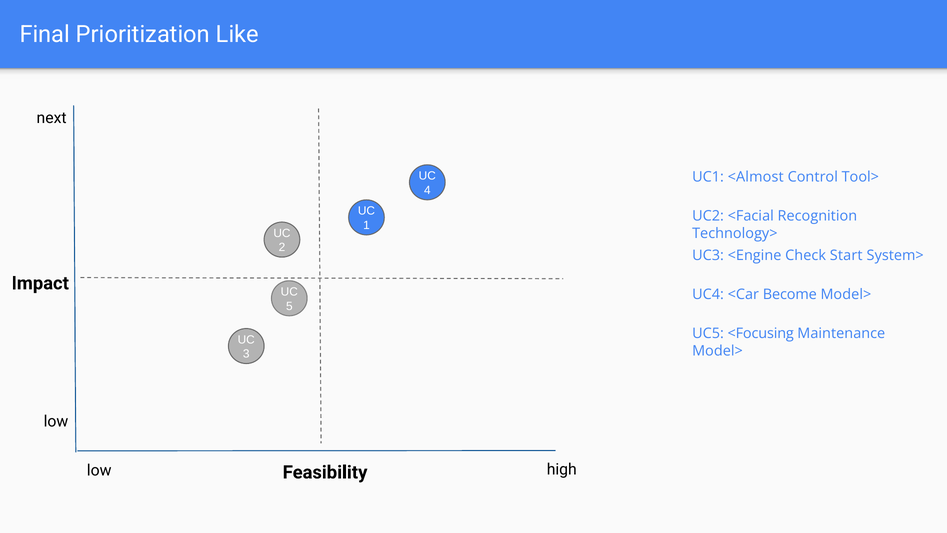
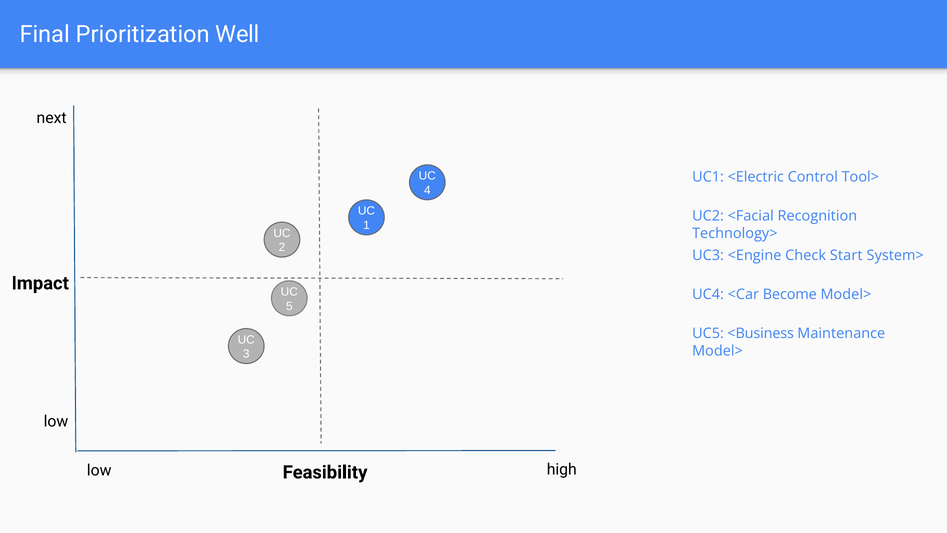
Like: Like -> Well
<Almost: <Almost -> <Electric
<Focusing: <Focusing -> <Business
